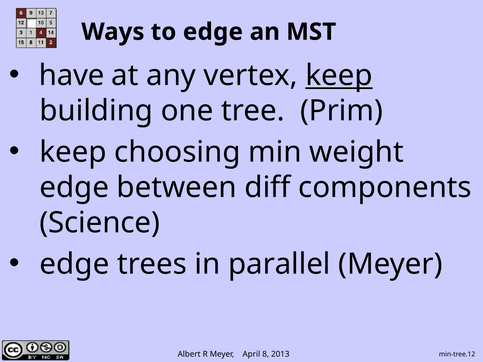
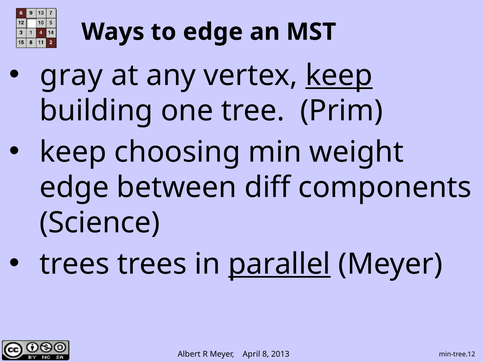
have: have -> gray
edge at (74, 264): edge -> trees
parallel underline: none -> present
